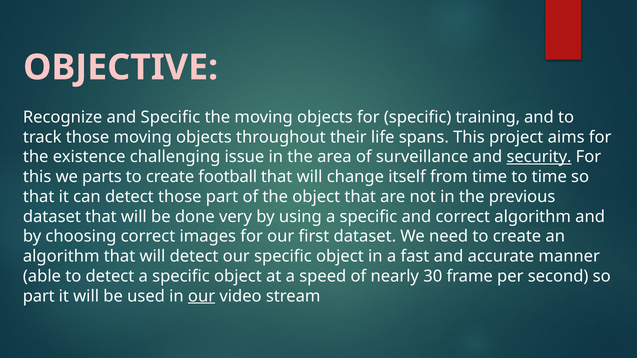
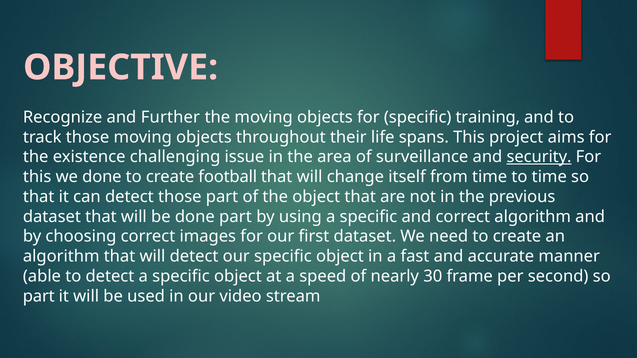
and Specific: Specific -> Further
we parts: parts -> done
done very: very -> part
our at (202, 296) underline: present -> none
